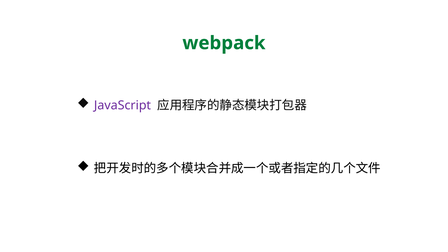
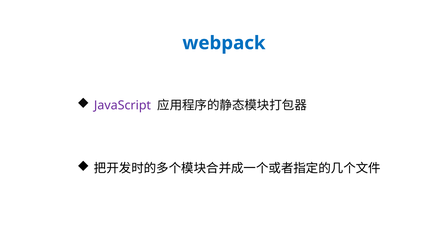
webpack colour: green -> blue
